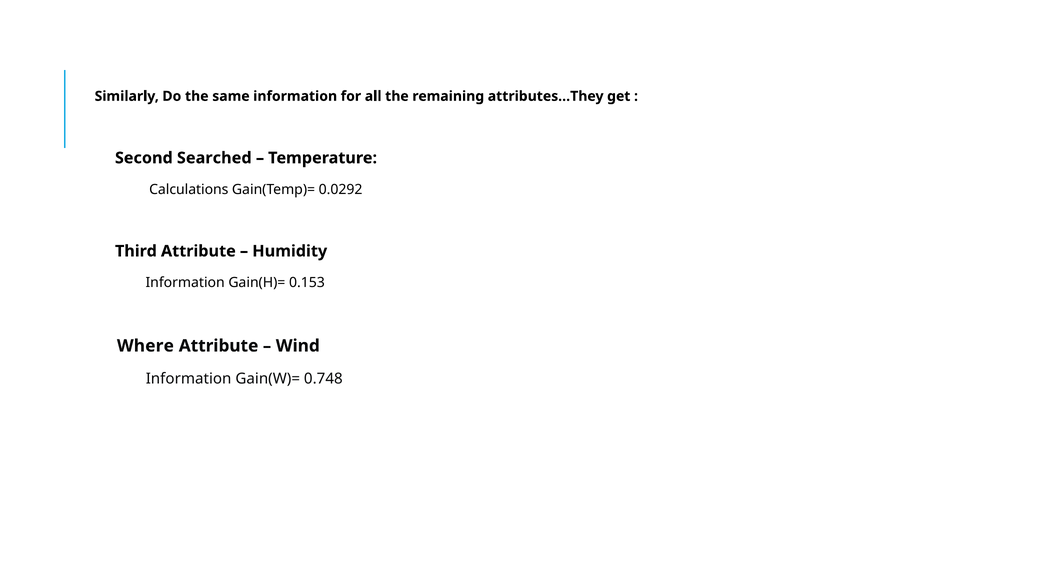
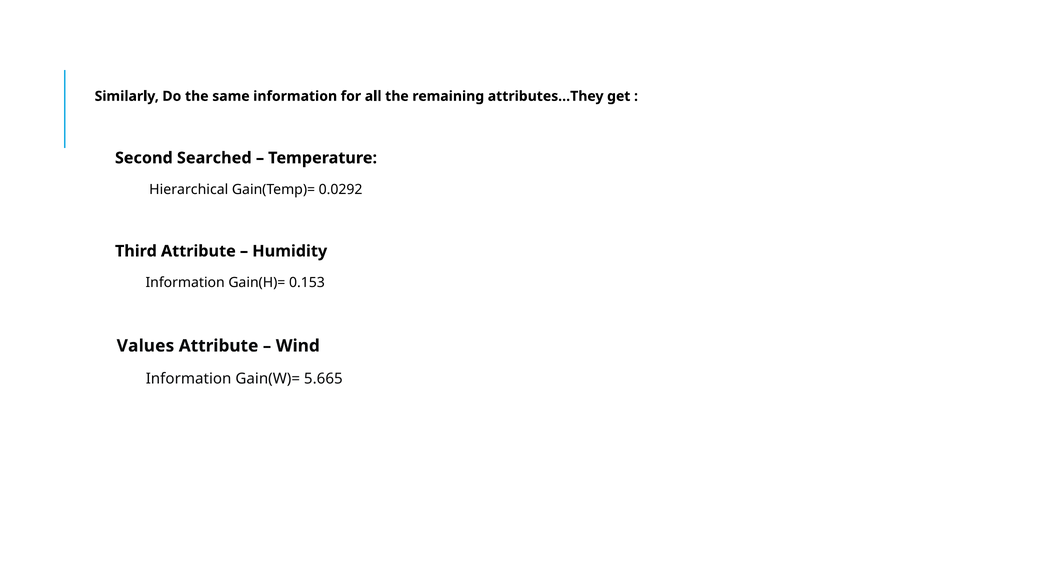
Calculations: Calculations -> Hierarchical
Where: Where -> Values
0.748: 0.748 -> 5.665
